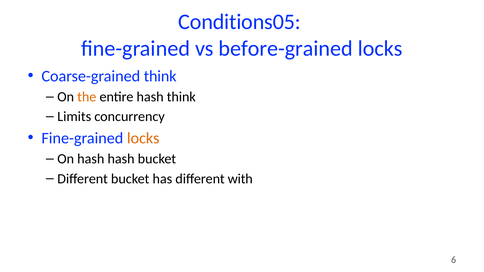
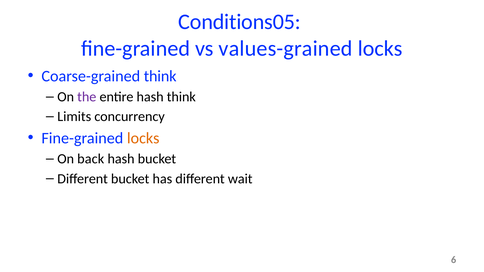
before-grained: before-grained -> values-grained
the colour: orange -> purple
On hash: hash -> back
with: with -> wait
